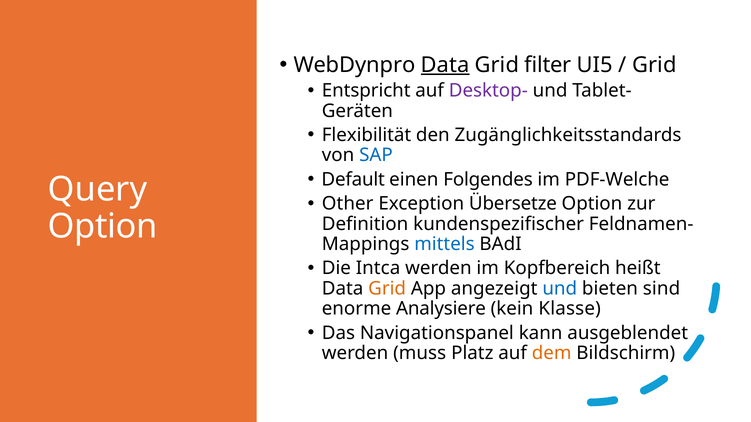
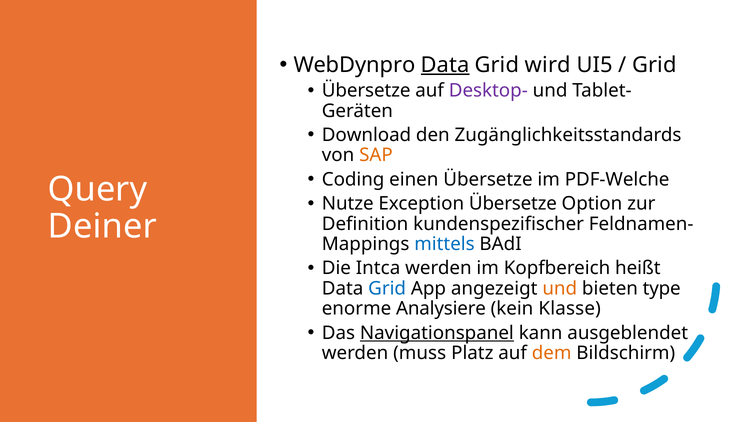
filter: filter -> wird
Entspricht at (366, 91): Entspricht -> Übersetze
Flexibilität: Flexibilität -> Download
SAP colour: blue -> orange
Default: Default -> Coding
einen Folgendes: Folgendes -> Übersetze
Other: Other -> Nutze
Option at (103, 227): Option -> Deiner
Grid at (387, 289) colour: orange -> blue
und at (560, 289) colour: blue -> orange
sind: sind -> type
Navigationspanel underline: none -> present
